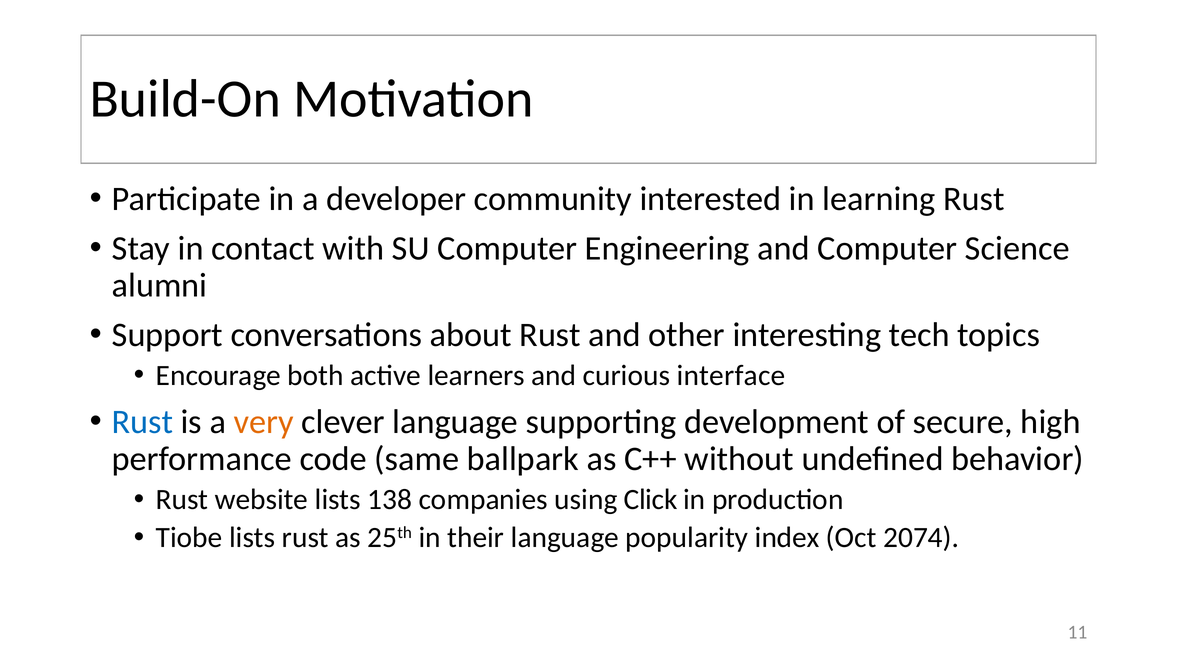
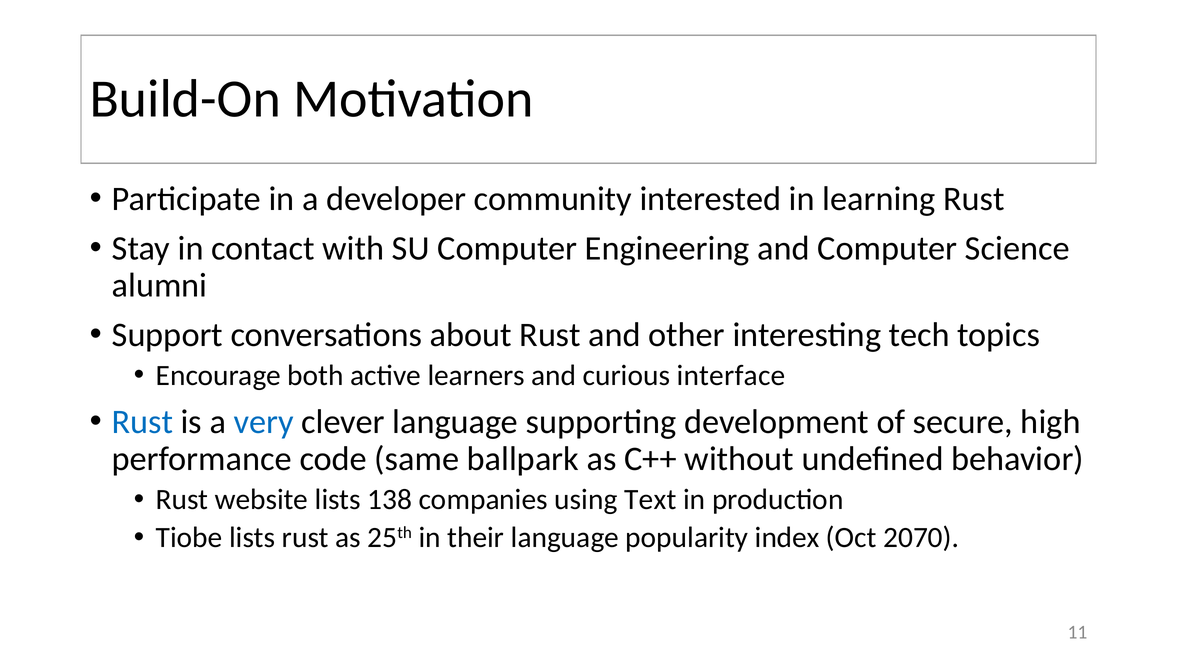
very colour: orange -> blue
Click: Click -> Text
2074: 2074 -> 2070
